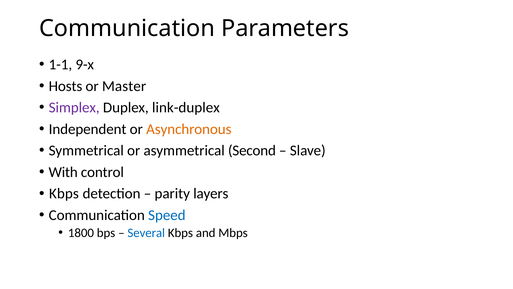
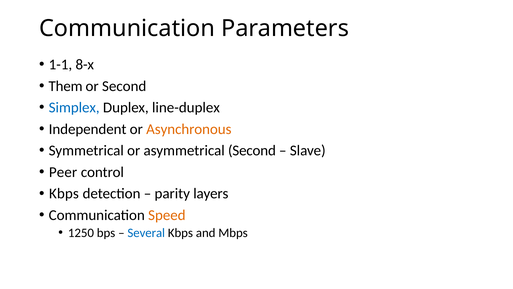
9-x: 9-x -> 8-x
Hosts: Hosts -> Them
or Master: Master -> Second
Simplex colour: purple -> blue
link-duplex: link-duplex -> line-duplex
With: With -> Peer
Speed colour: blue -> orange
1800: 1800 -> 1250
